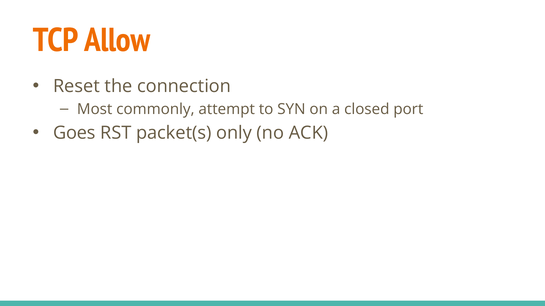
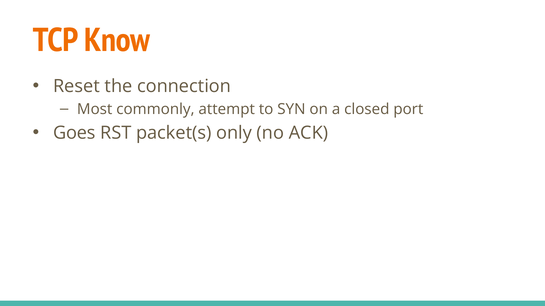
Allow: Allow -> Know
